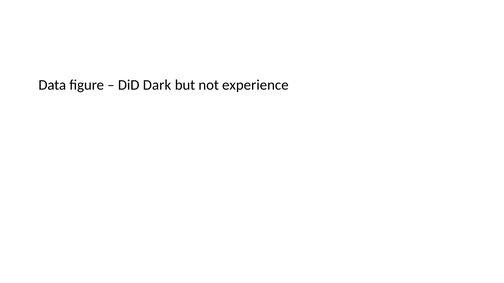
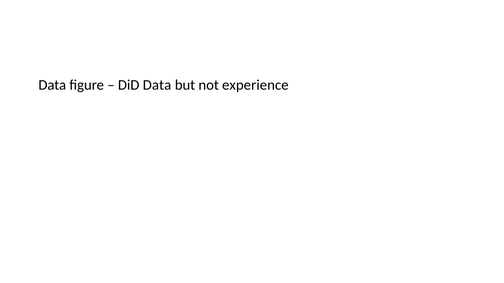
DiD Dark: Dark -> Data
